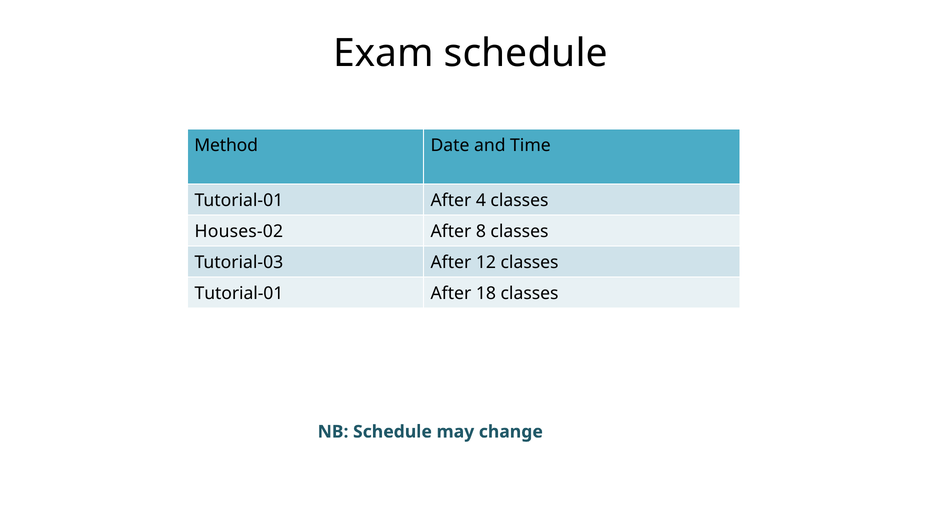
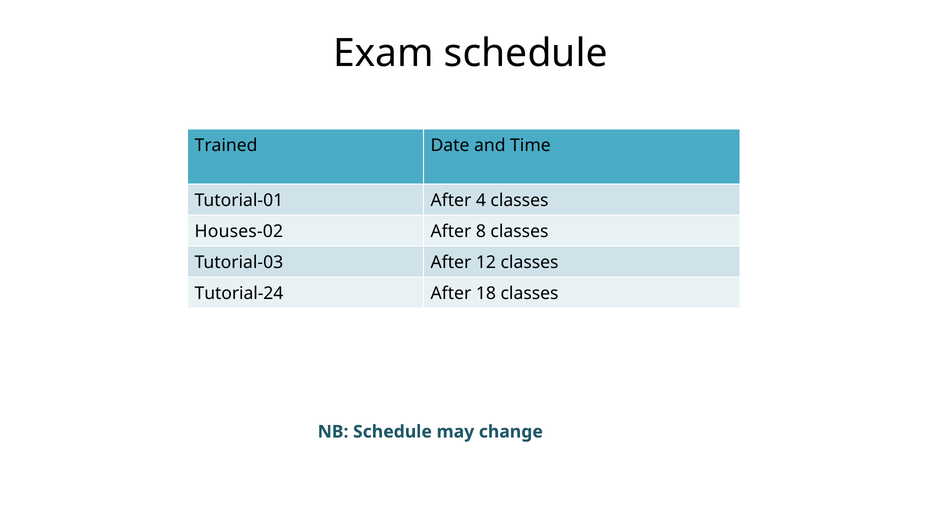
Method: Method -> Trained
Tutorial-01 at (239, 293): Tutorial-01 -> Tutorial-24
